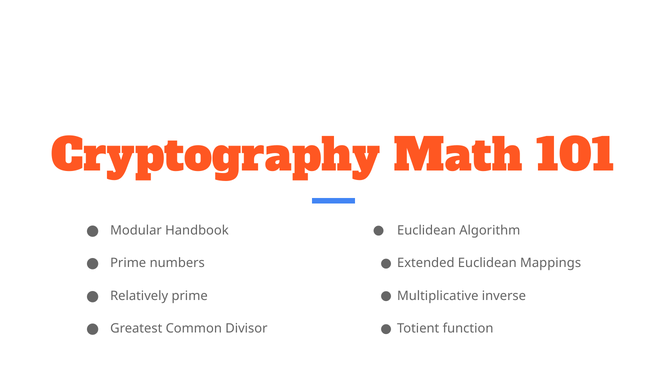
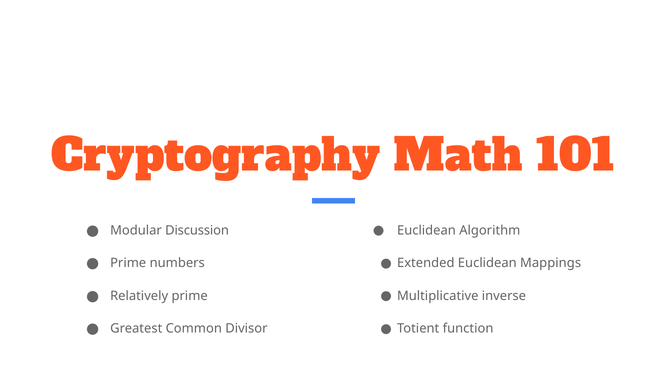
Handbook: Handbook -> Discussion
